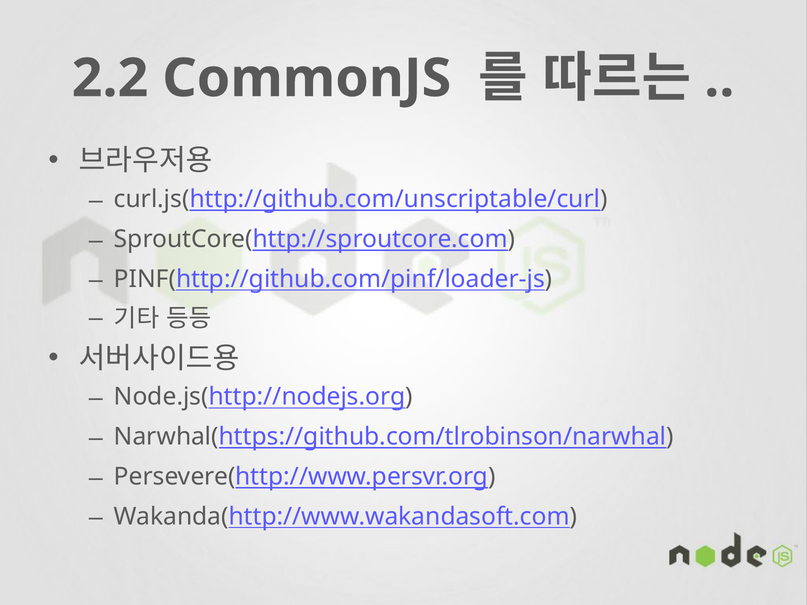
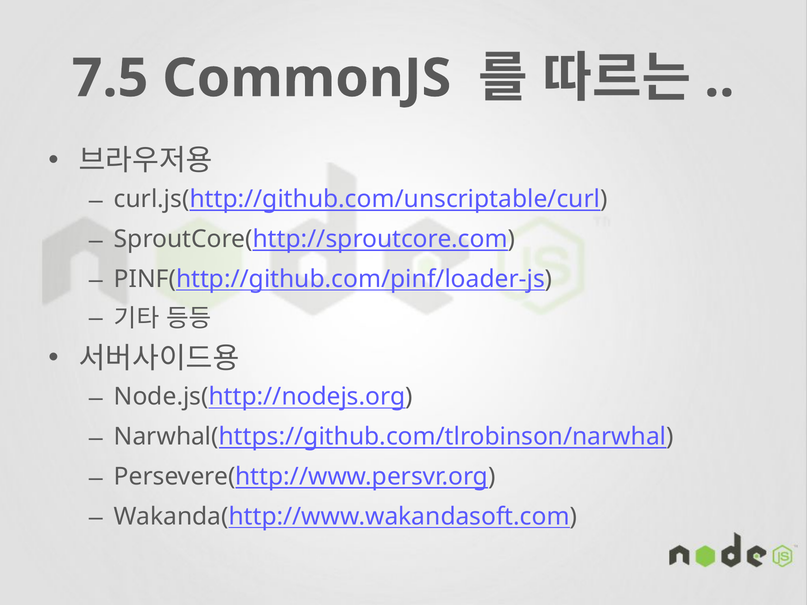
2.2: 2.2 -> 7.5
